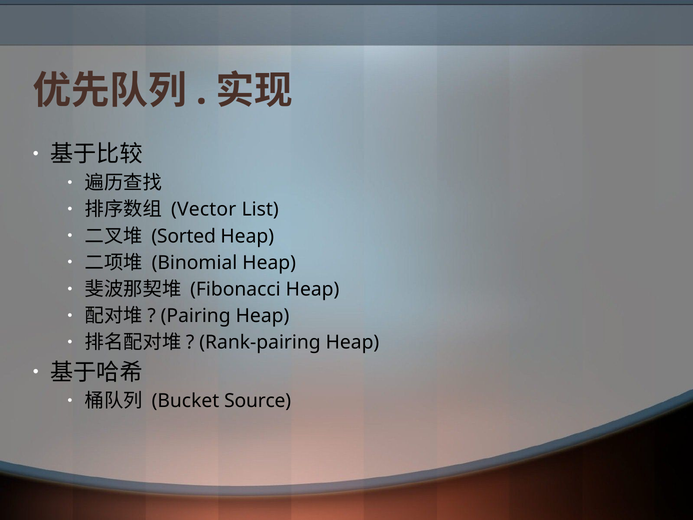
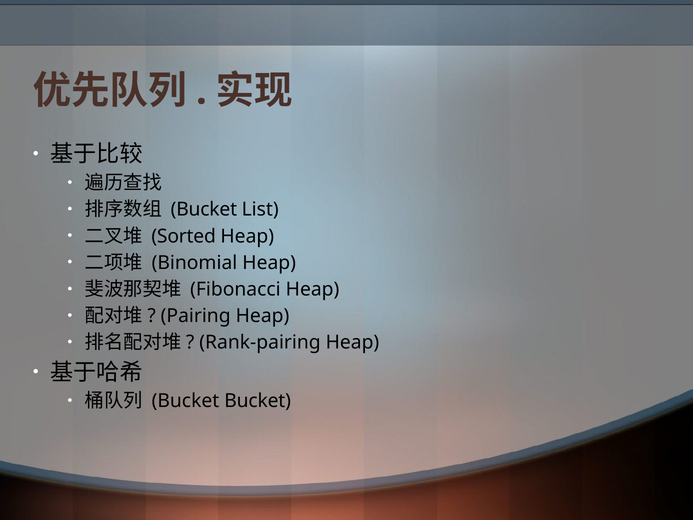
Vector at (204, 209): Vector -> Bucket
Bucket Source: Source -> Bucket
